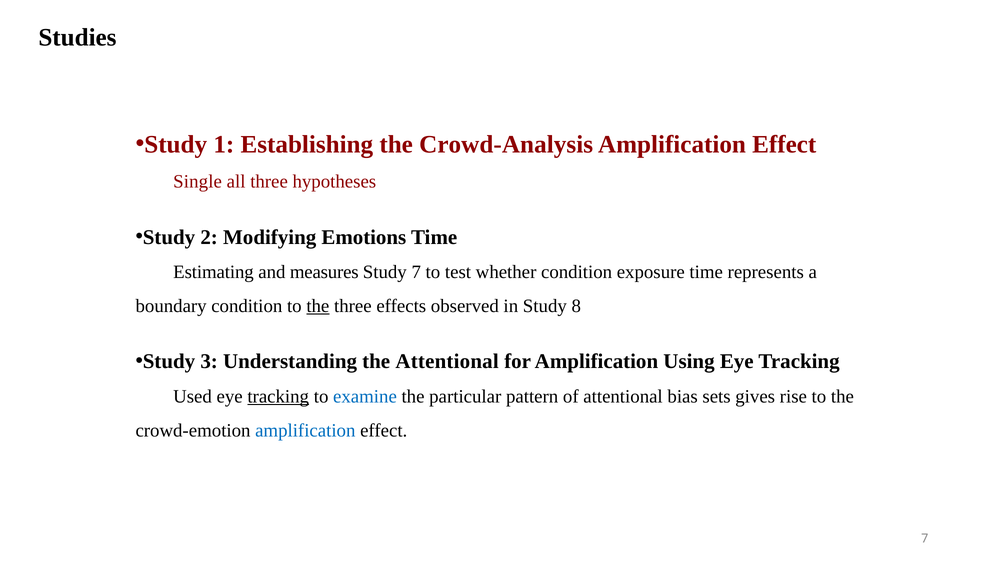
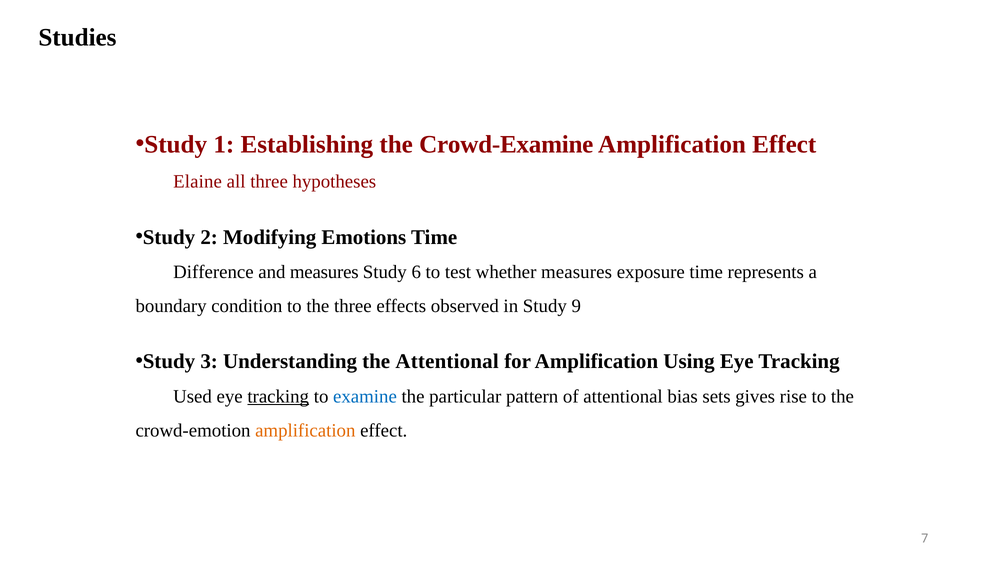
Crowd-Analysis: Crowd-Analysis -> Crowd-Examine
Single: Single -> Elaine
Estimating: Estimating -> Difference
Study 7: 7 -> 6
whether condition: condition -> measures
the at (318, 306) underline: present -> none
8: 8 -> 9
amplification at (305, 431) colour: blue -> orange
